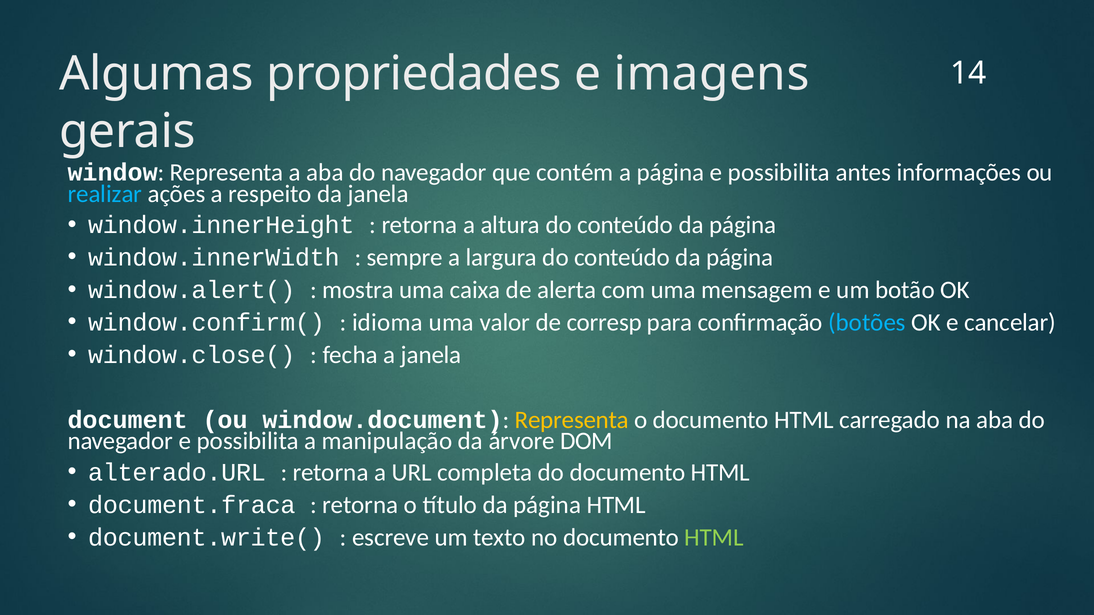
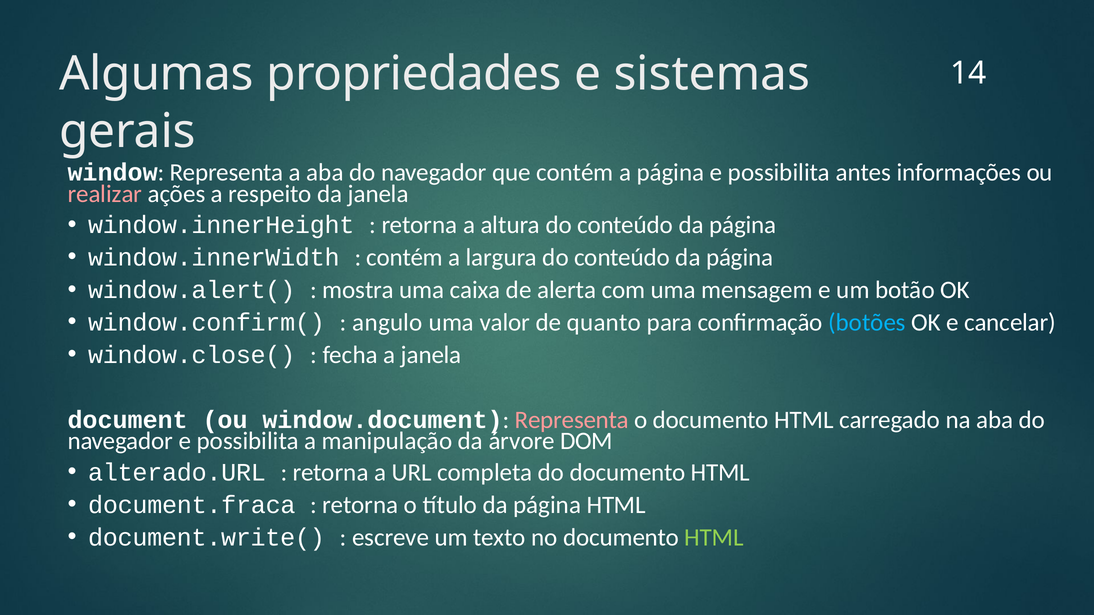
imagens: imagens -> sistemas
realizar colour: light blue -> pink
sempre at (405, 258): sempre -> contém
idioma: idioma -> angulo
corresp: corresp -> quanto
Representa at (572, 420) colour: yellow -> pink
